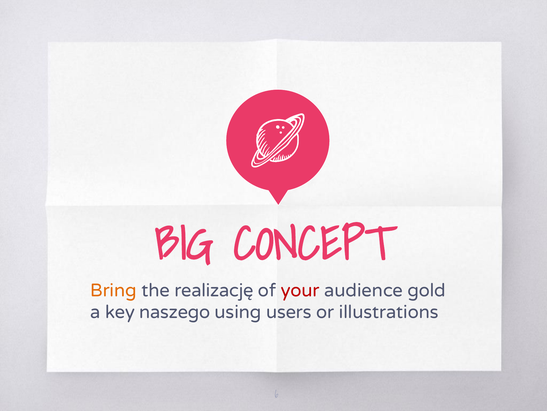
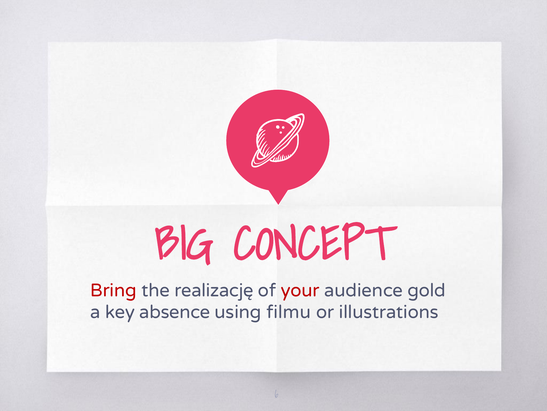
Bring colour: orange -> red
naszego: naszego -> absence
users: users -> filmu
